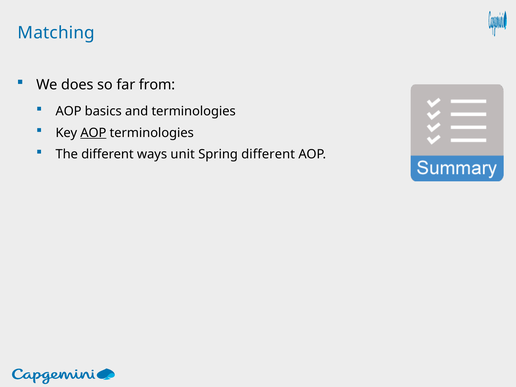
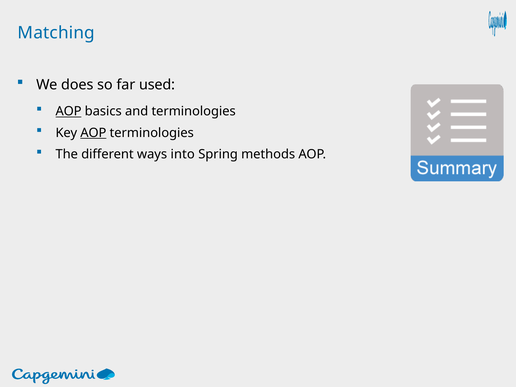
from: from -> used
AOP at (69, 111) underline: none -> present
unit: unit -> into
Spring different: different -> methods
